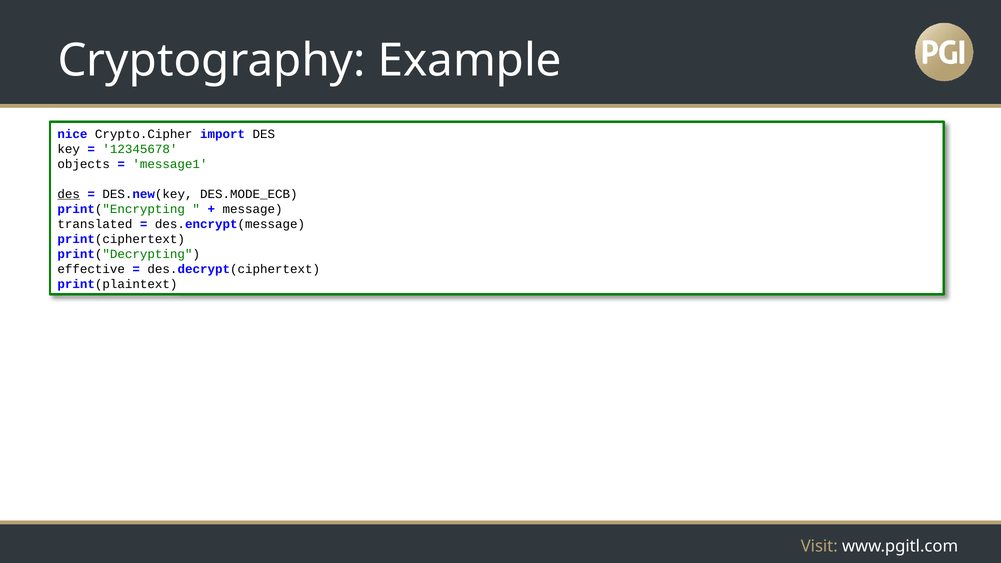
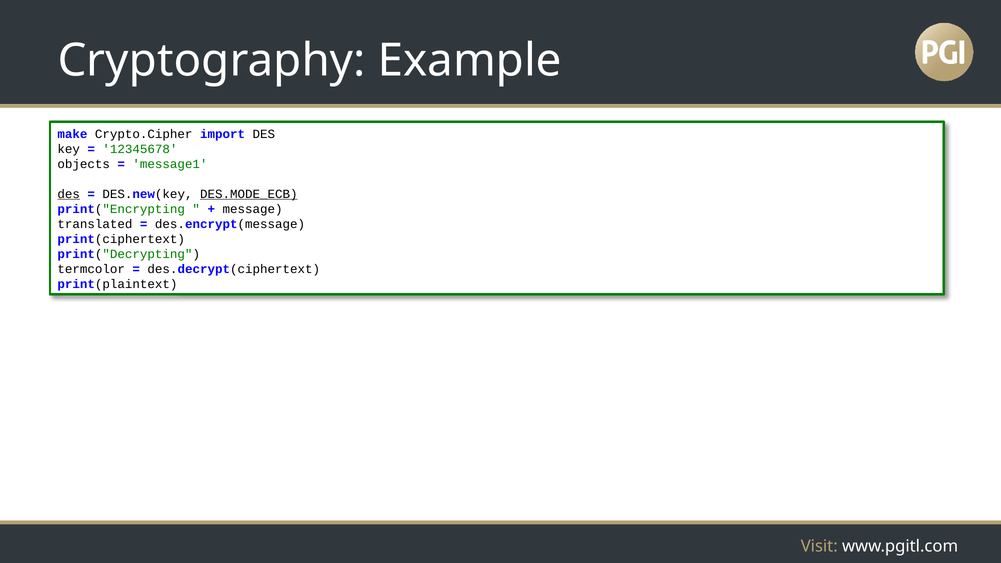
nice: nice -> make
DES.MODE_ECB underline: none -> present
effective: effective -> termcolor
